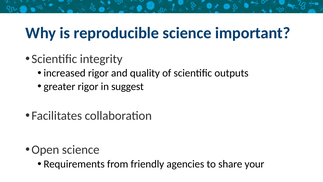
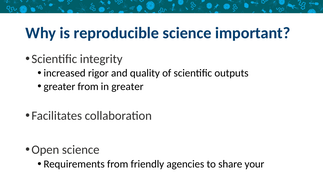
greater rigor: rigor -> from
in suggest: suggest -> greater
